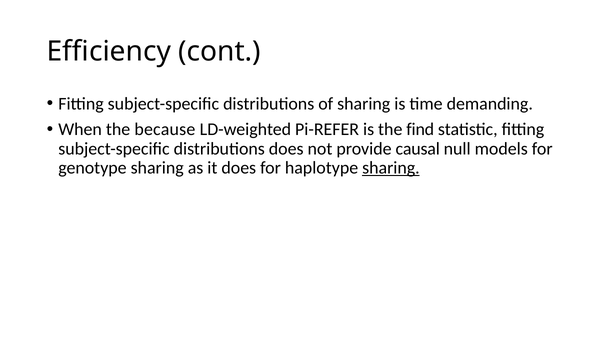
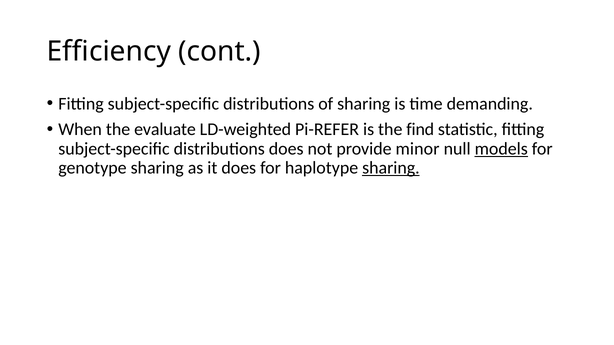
because: because -> evaluate
causal: causal -> minor
models underline: none -> present
